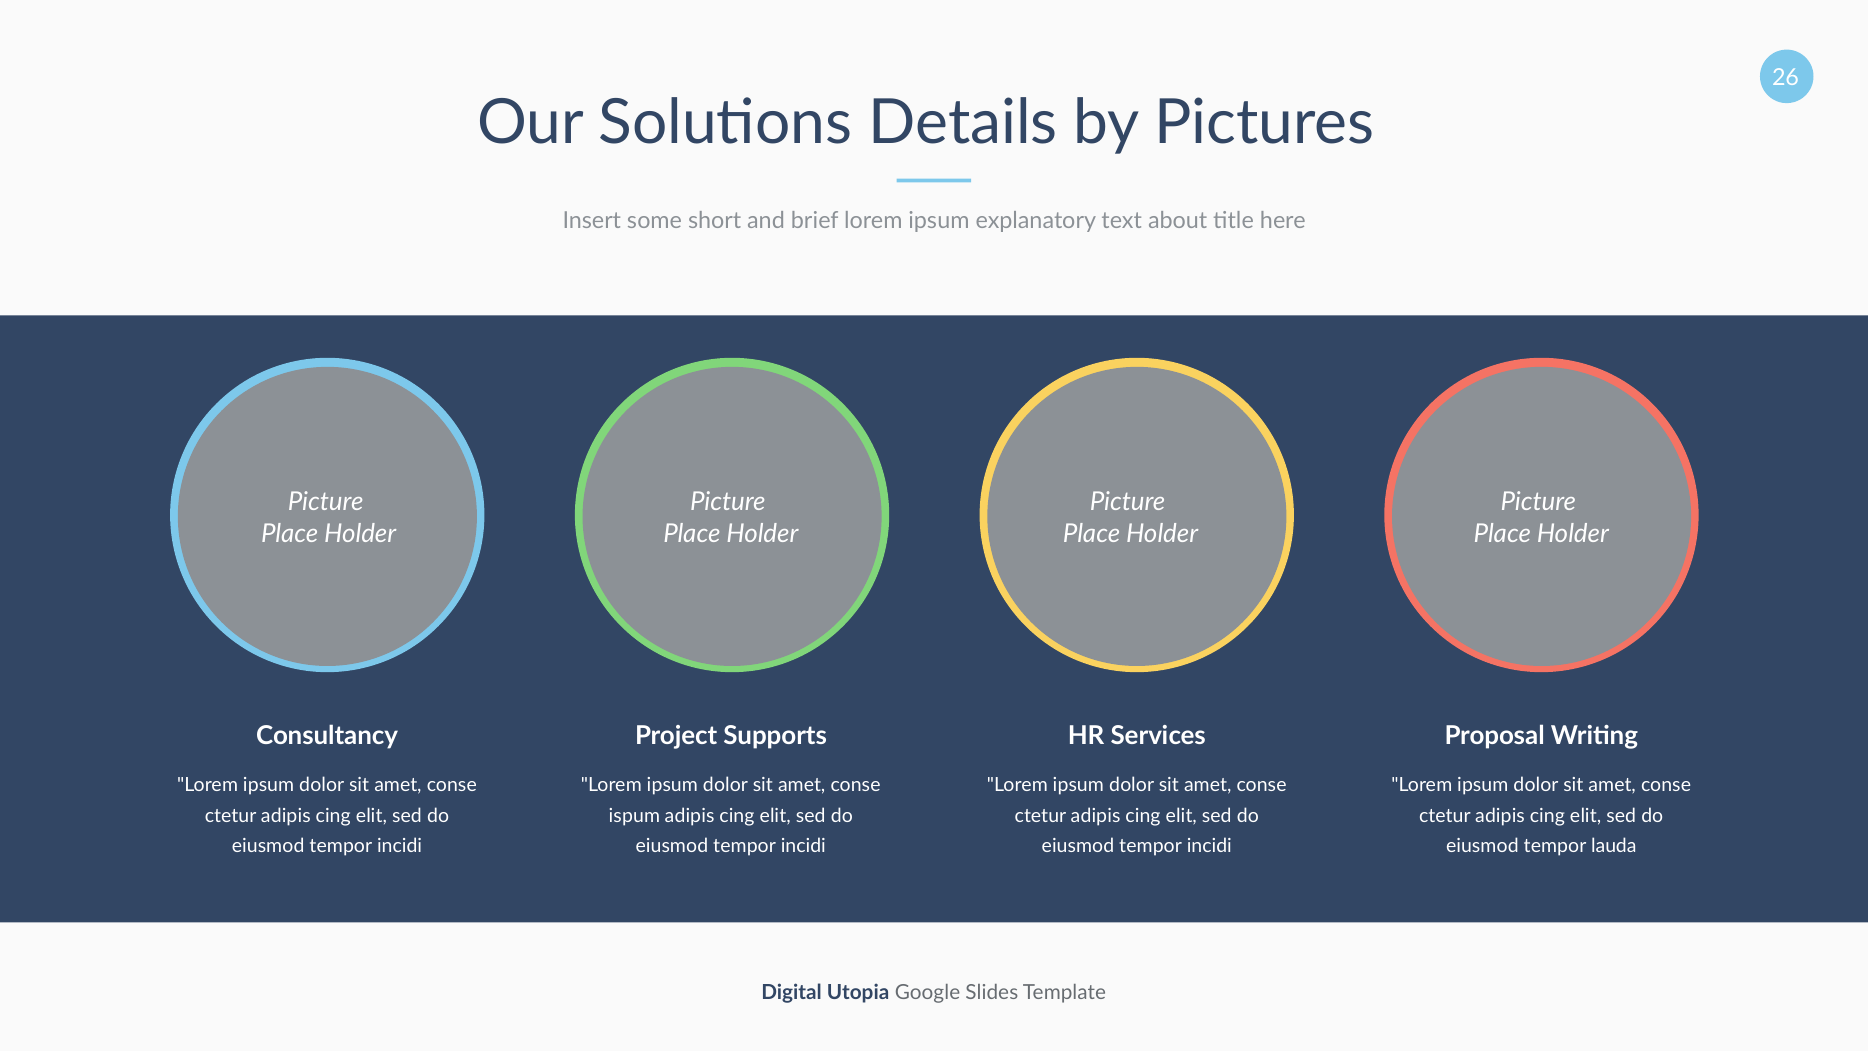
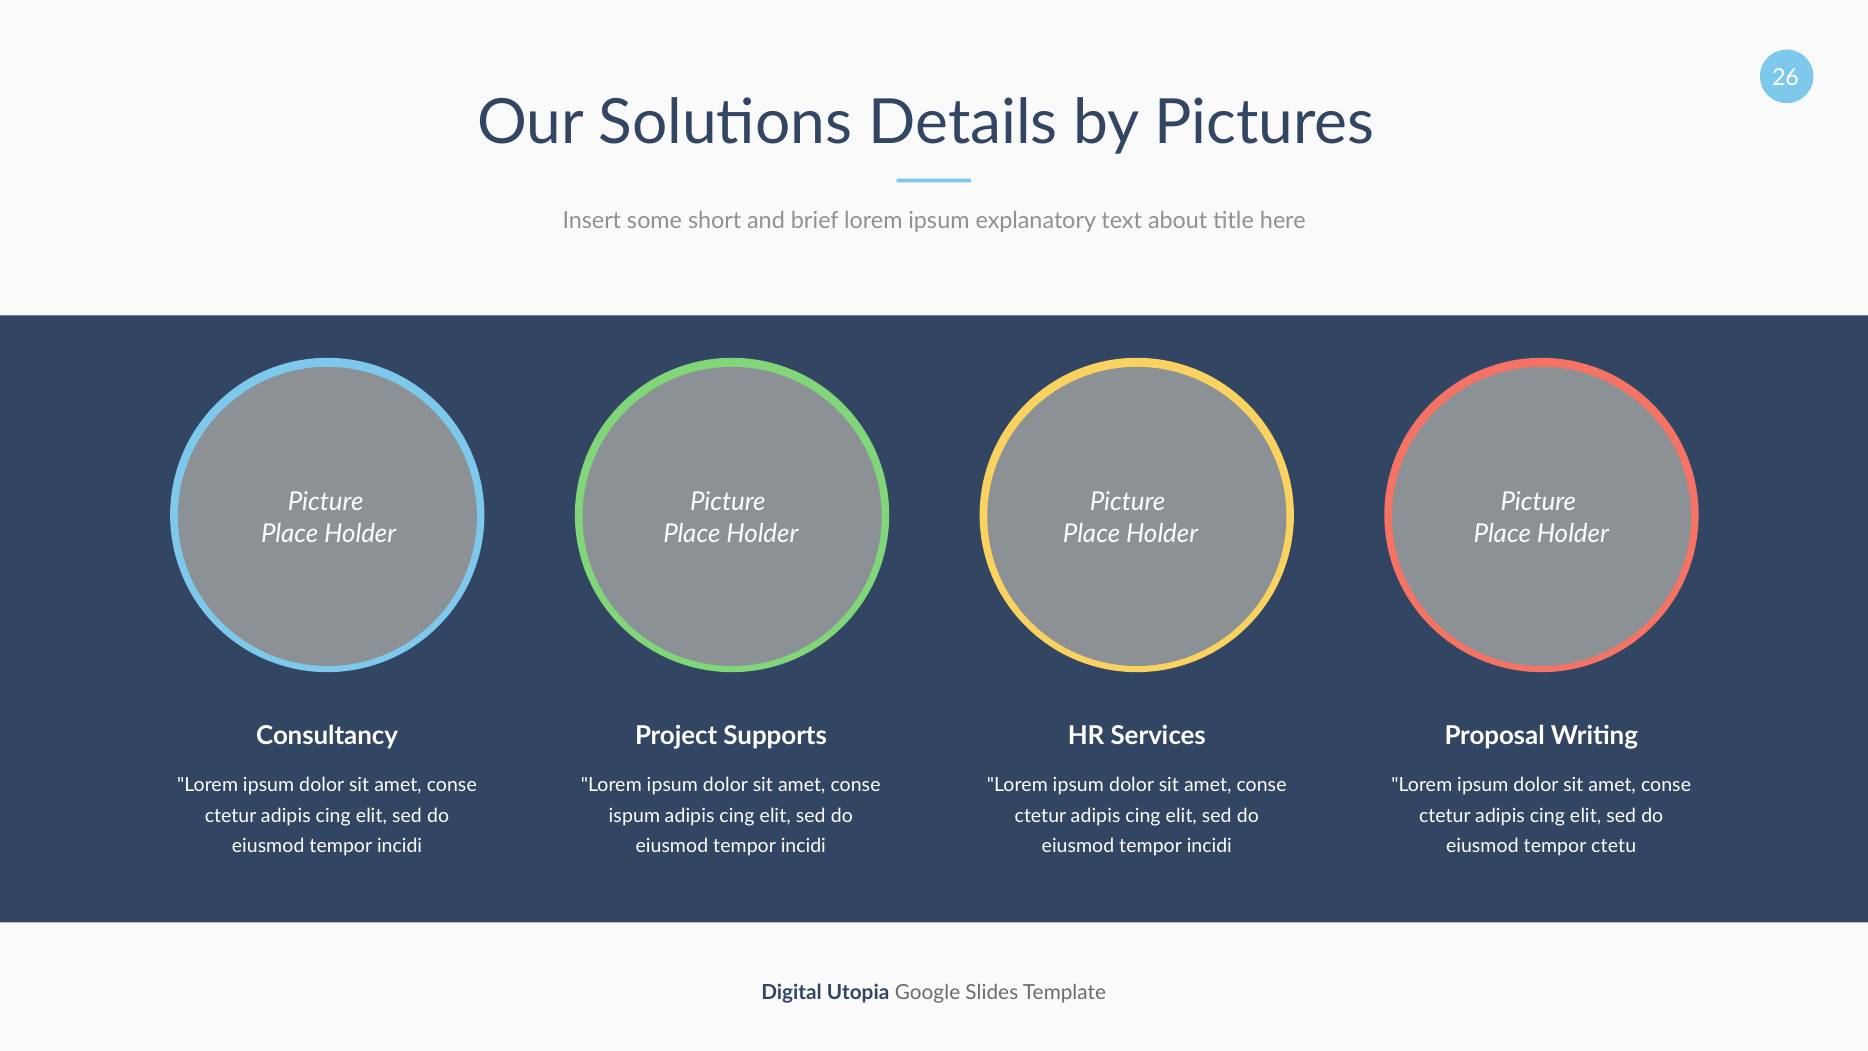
lauda: lauda -> ctetu
